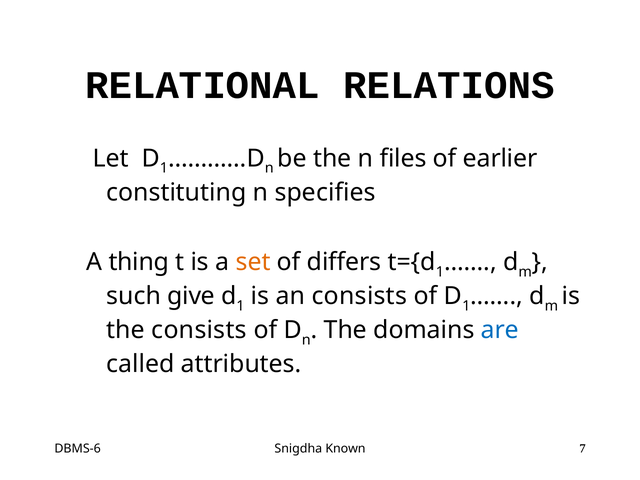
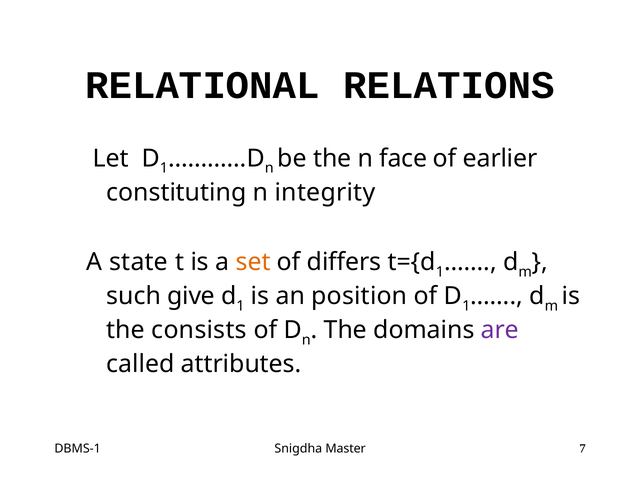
files: files -> face
specifies: specifies -> integrity
thing: thing -> state
an consists: consists -> position
are colour: blue -> purple
DBMS-6: DBMS-6 -> DBMS-1
Known: Known -> Master
